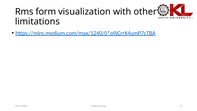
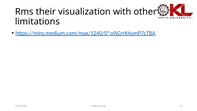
form: form -> their
